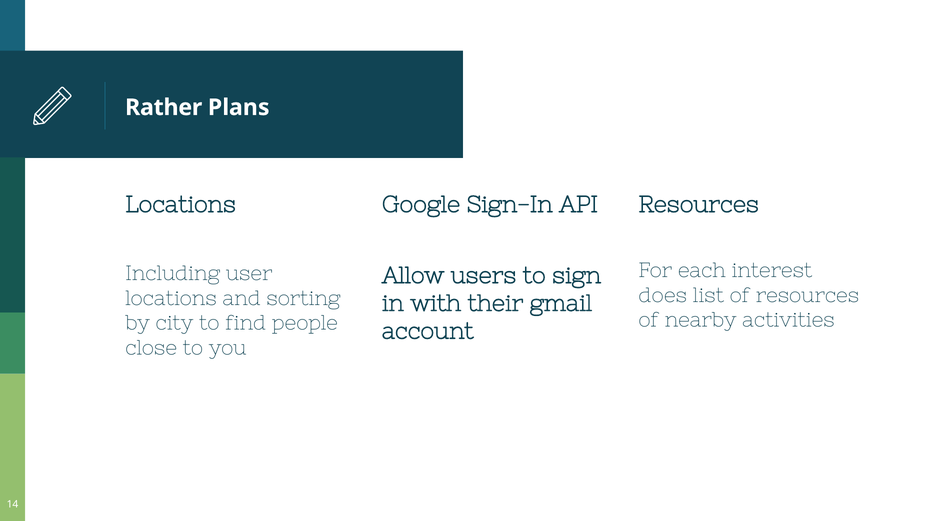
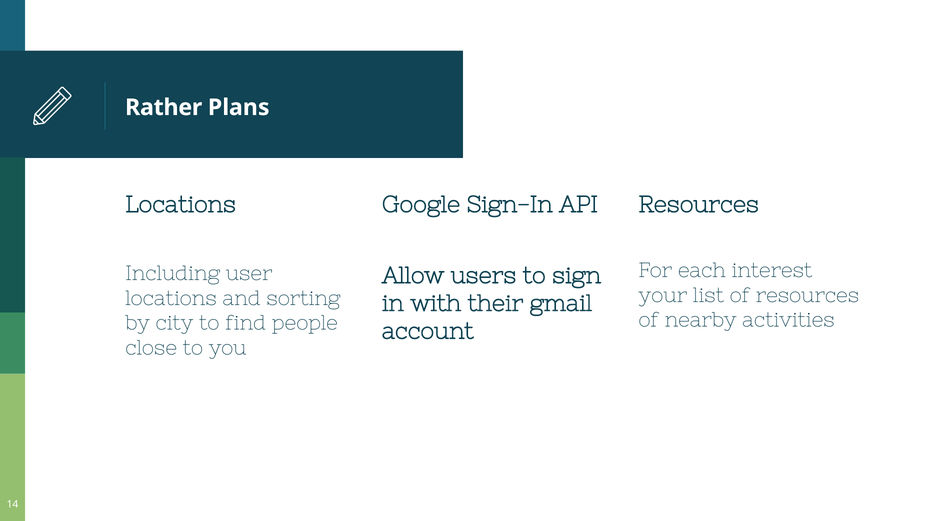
does: does -> your
